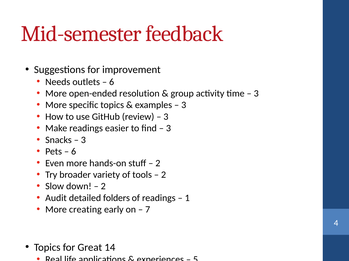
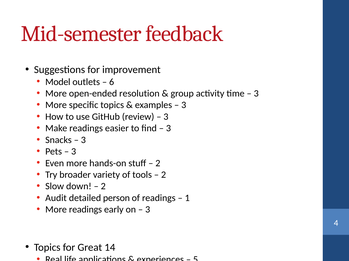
Needs: Needs -> Model
6 at (74, 152): 6 -> 3
folders: folders -> person
More creating: creating -> readings
7 at (148, 210): 7 -> 3
